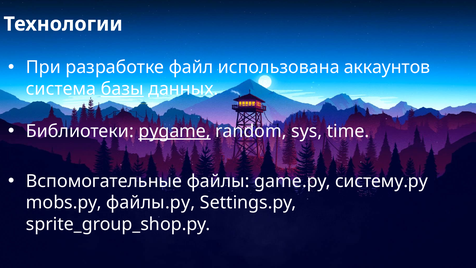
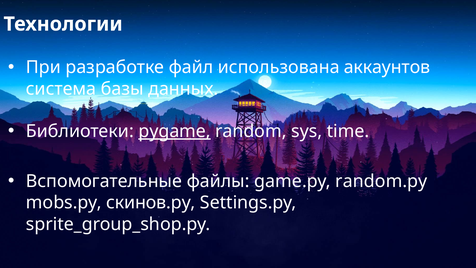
базы underline: present -> none
систему.py: систему.py -> random.py
файлы.py: файлы.py -> скинов.py
